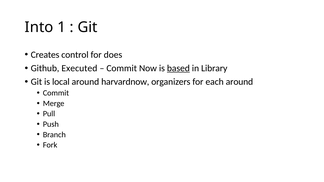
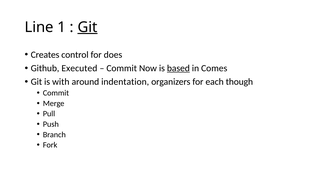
Into: Into -> Line
Git at (88, 27) underline: none -> present
Library: Library -> Comes
local: local -> with
harvardnow: harvardnow -> indentation
each around: around -> though
